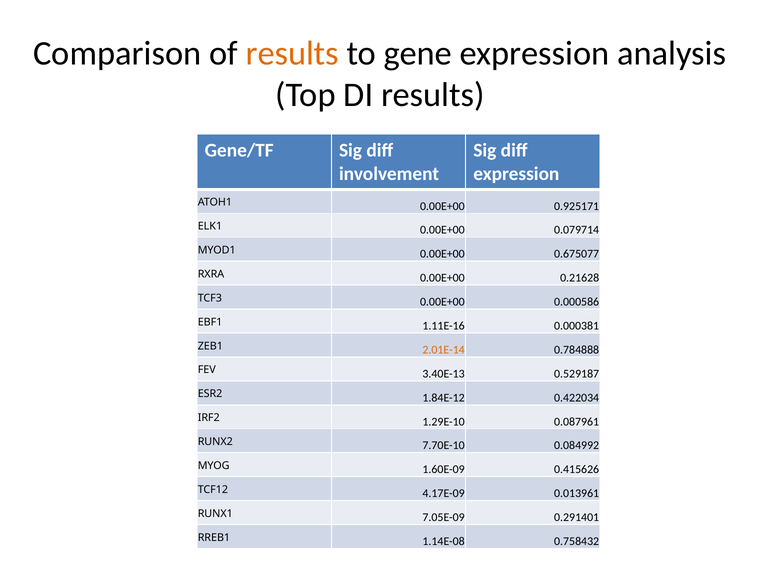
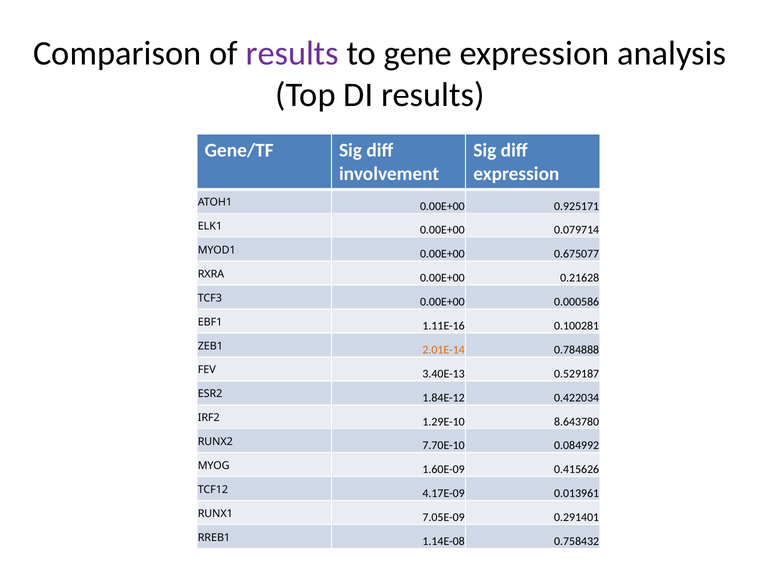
results at (292, 53) colour: orange -> purple
0.000381: 0.000381 -> 0.100281
0.087961: 0.087961 -> 8.643780
